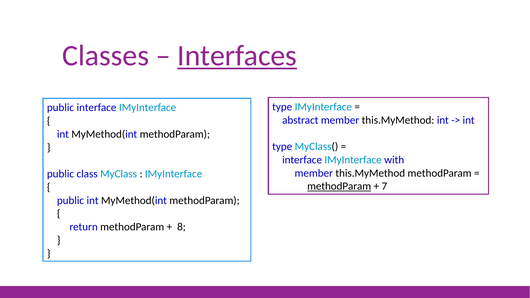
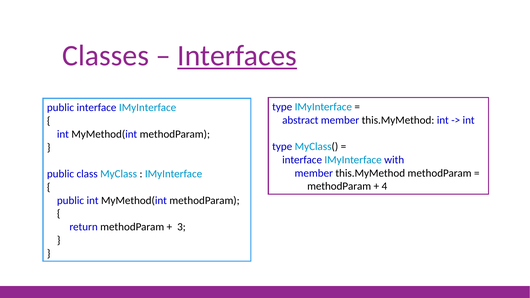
methodParam at (339, 186) underline: present -> none
7: 7 -> 4
8: 8 -> 3
